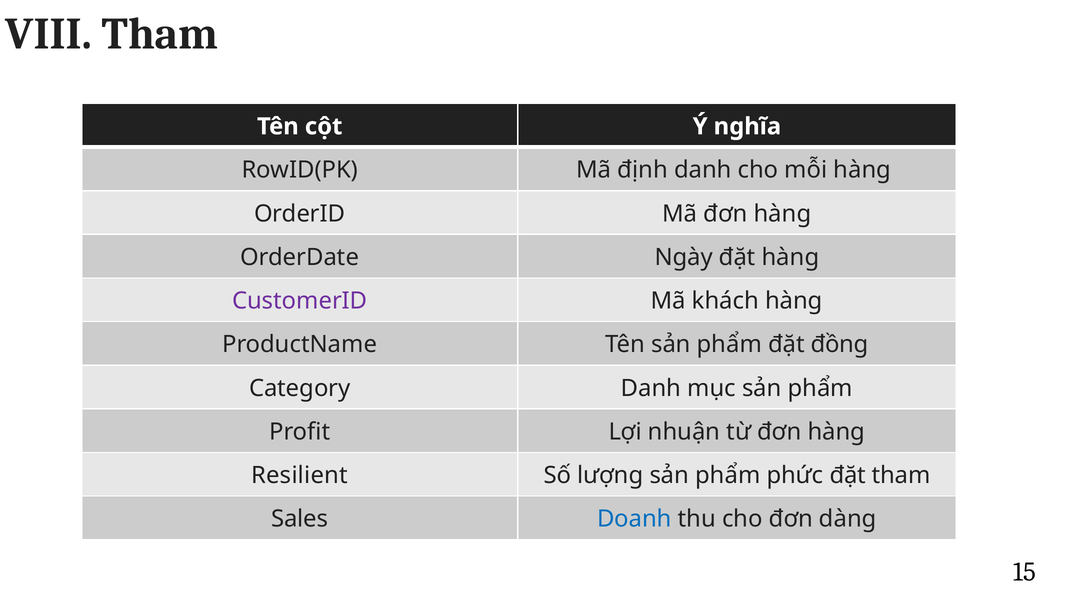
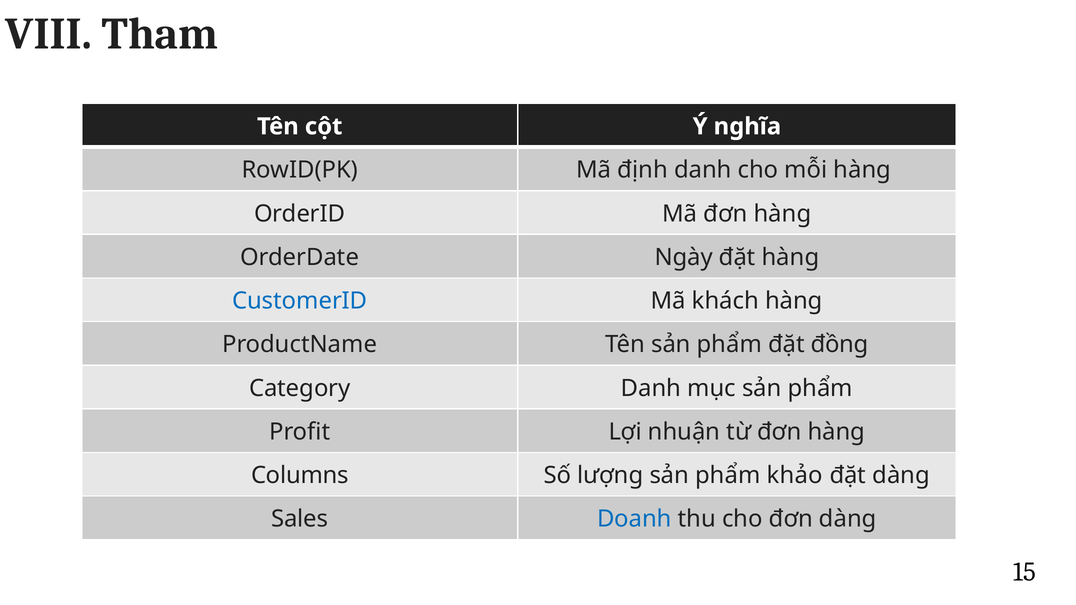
CustomerID colour: purple -> blue
Resilient: Resilient -> Columns
phức: phức -> khảo
đặt tham: tham -> dàng
